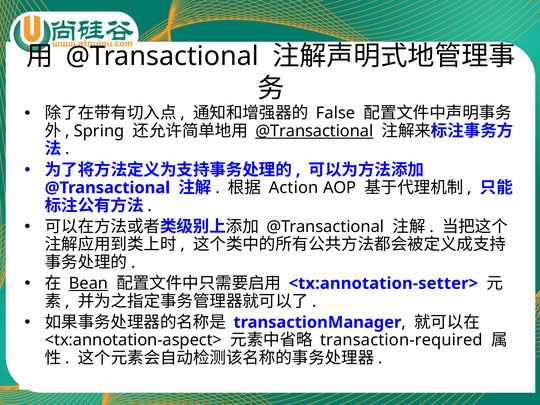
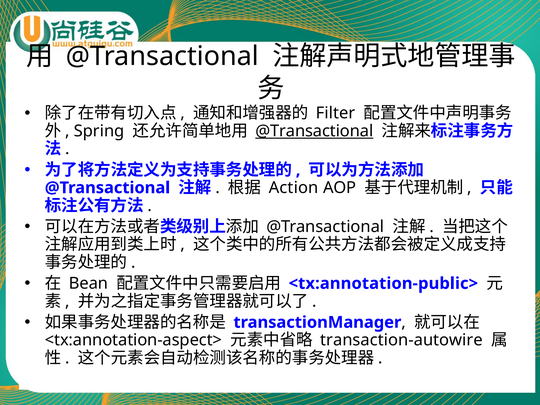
False: False -> Filter
Bean underline: present -> none
<tx:annotation-setter>: <tx:annotation-setter> -> <tx:annotation-public>
transaction-required: transaction-required -> transaction-autowire
